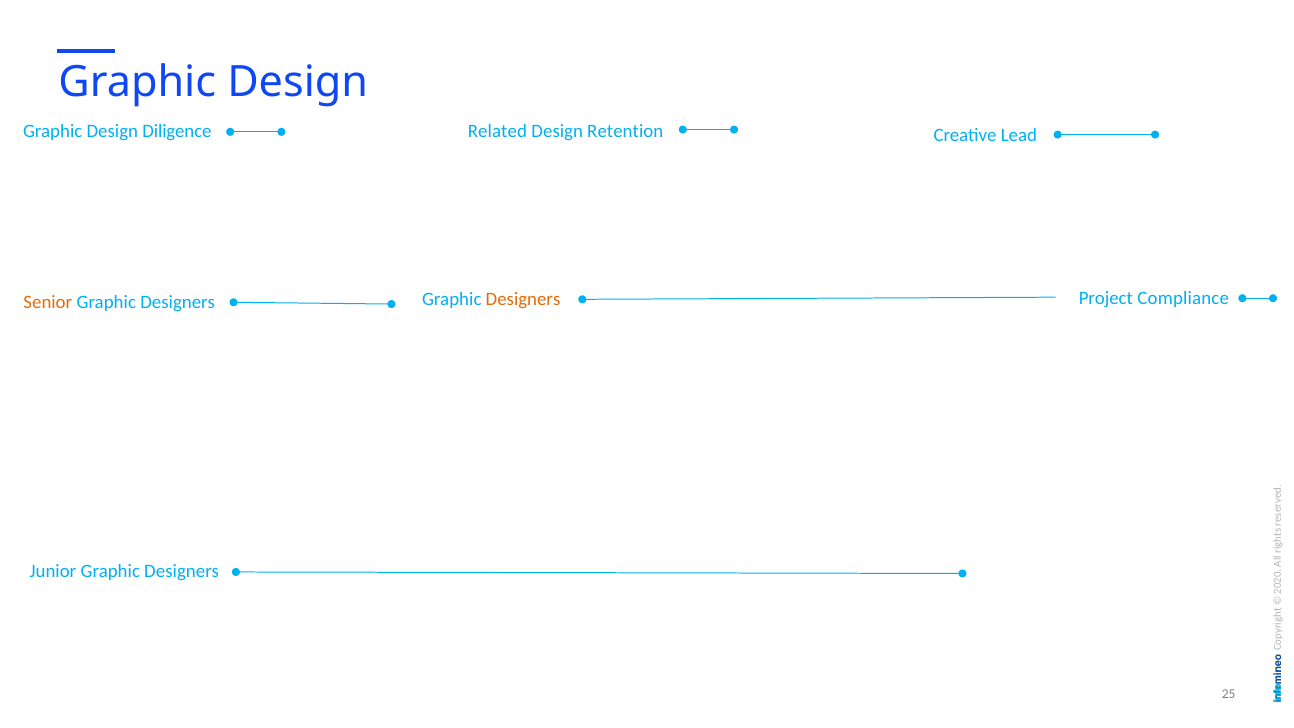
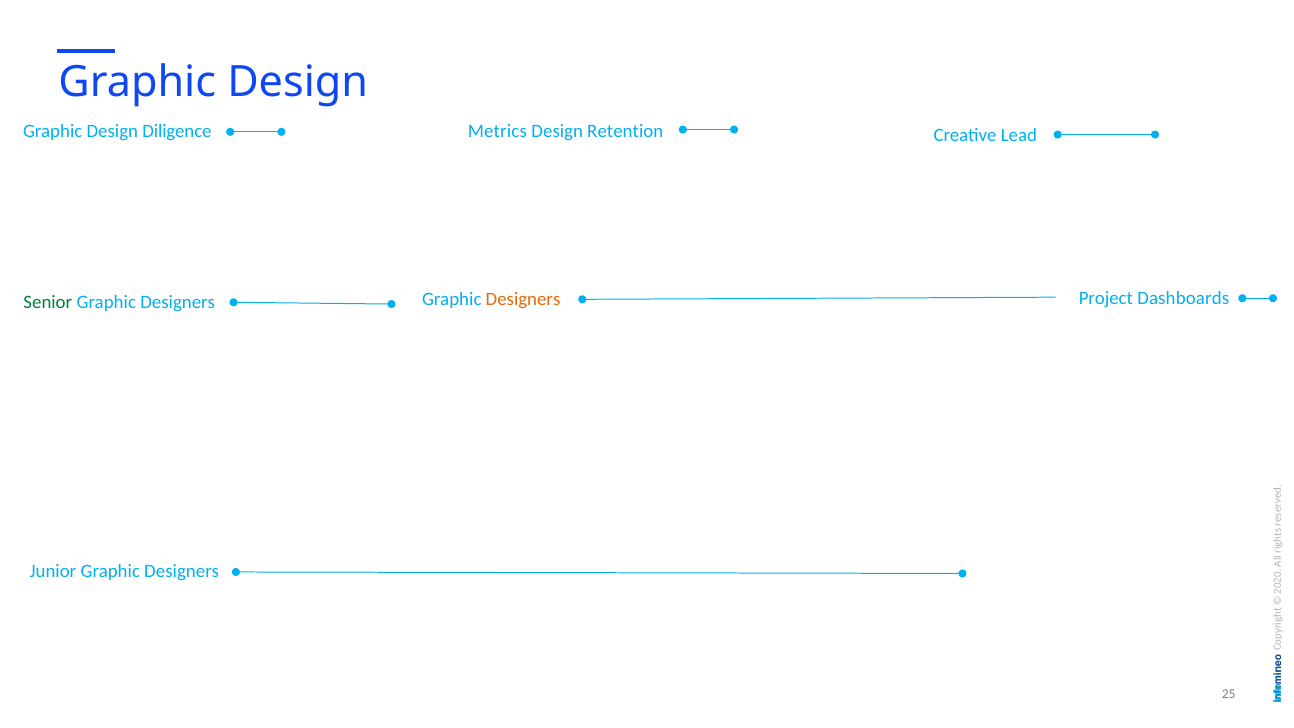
Related: Related -> Metrics
Compliance: Compliance -> Dashboards
Senior colour: orange -> green
